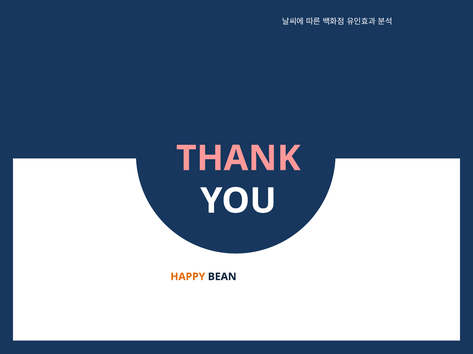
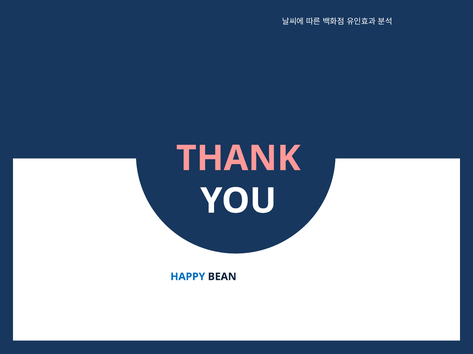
HAPPY colour: orange -> blue
